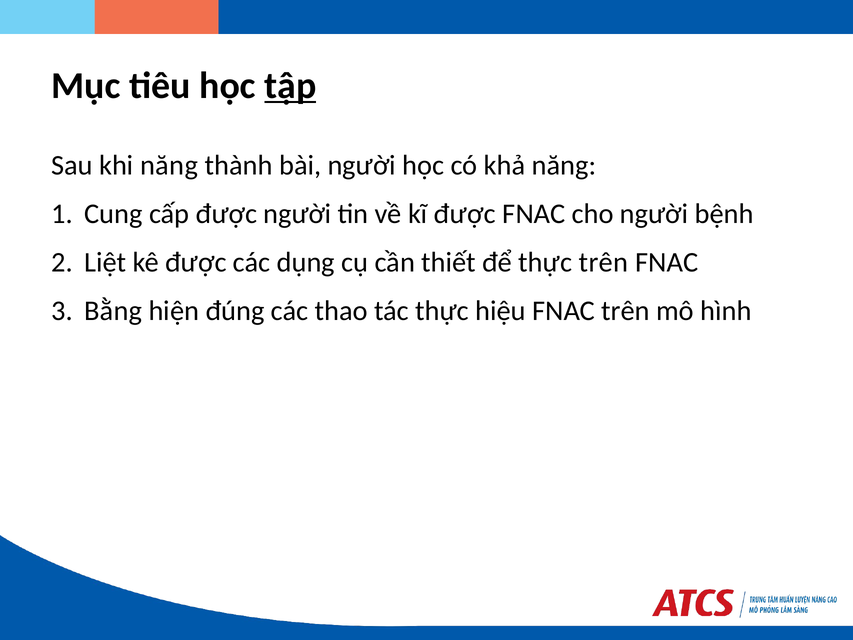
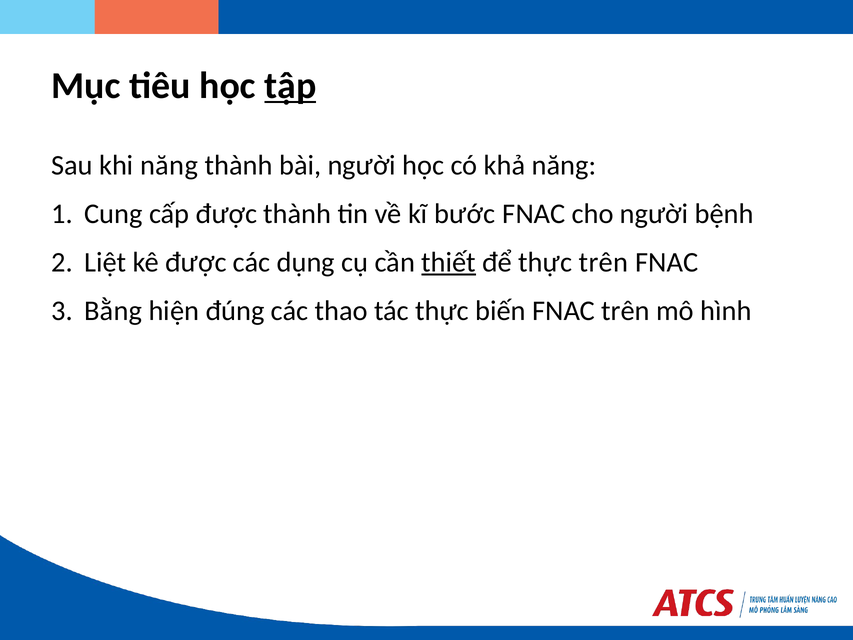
được người: người -> thành
kĩ được: được -> bước
thiết underline: none -> present
hiệu: hiệu -> biến
